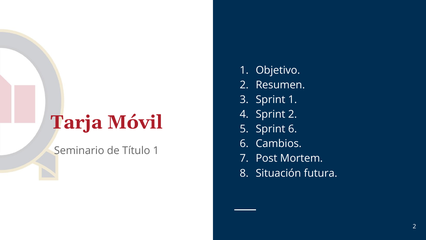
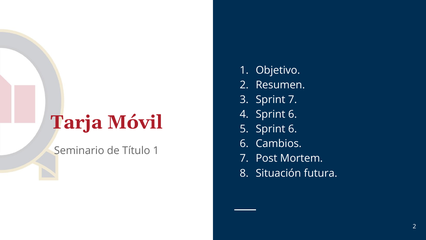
Sprint 1: 1 -> 7
4 Sprint 2: 2 -> 6
